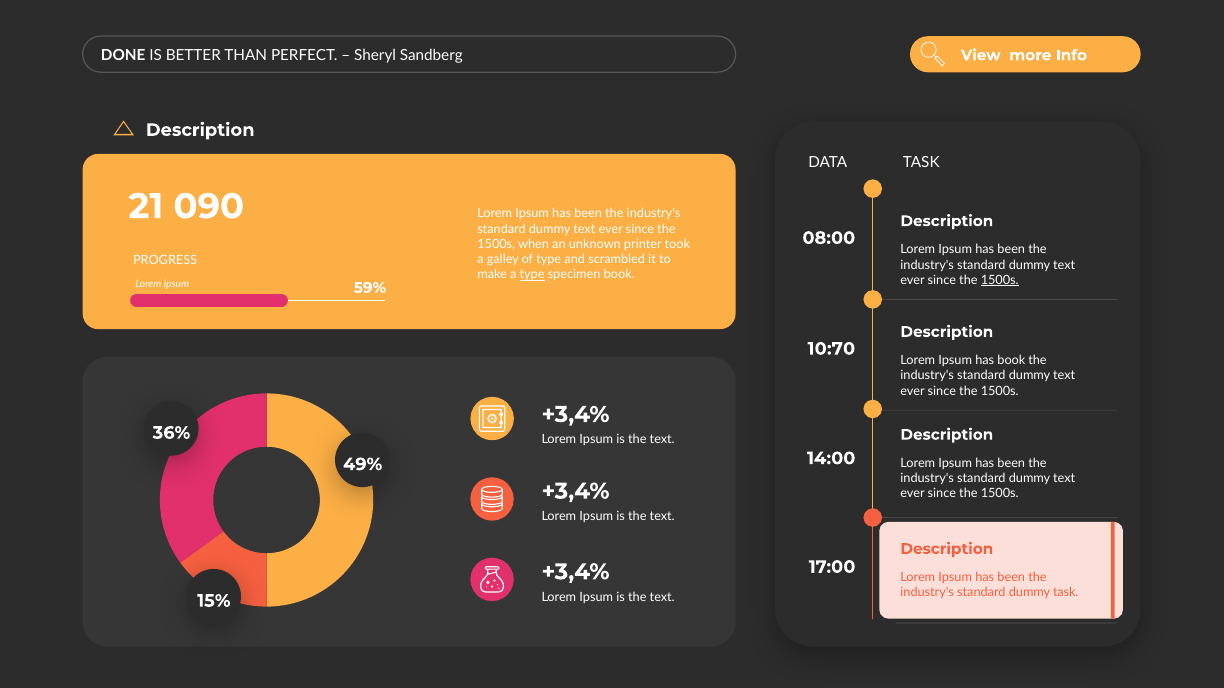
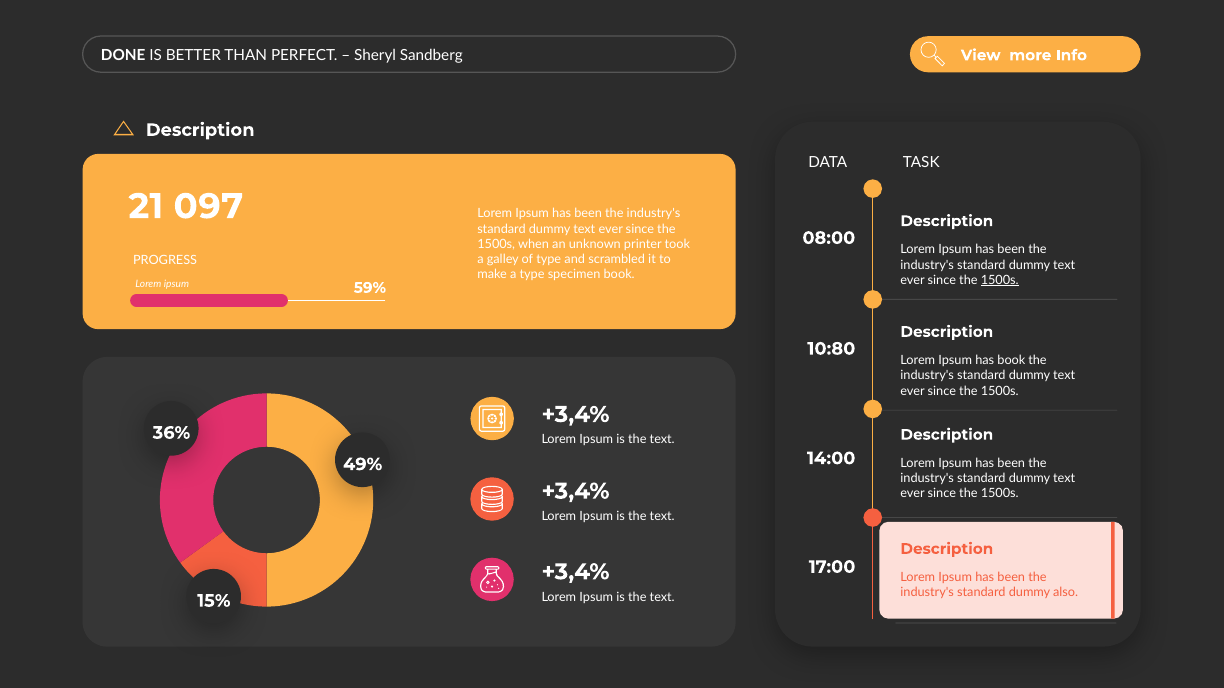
090: 090 -> 097
type at (532, 275) underline: present -> none
10:70: 10:70 -> 10:80
dummy task: task -> also
